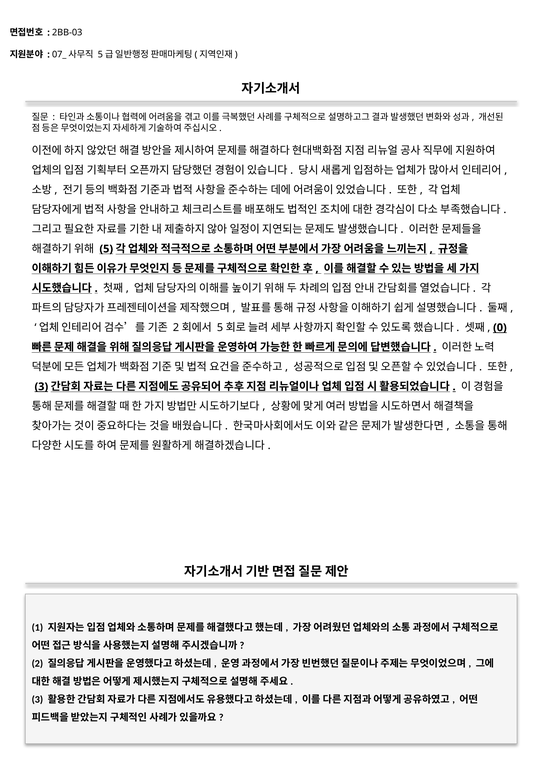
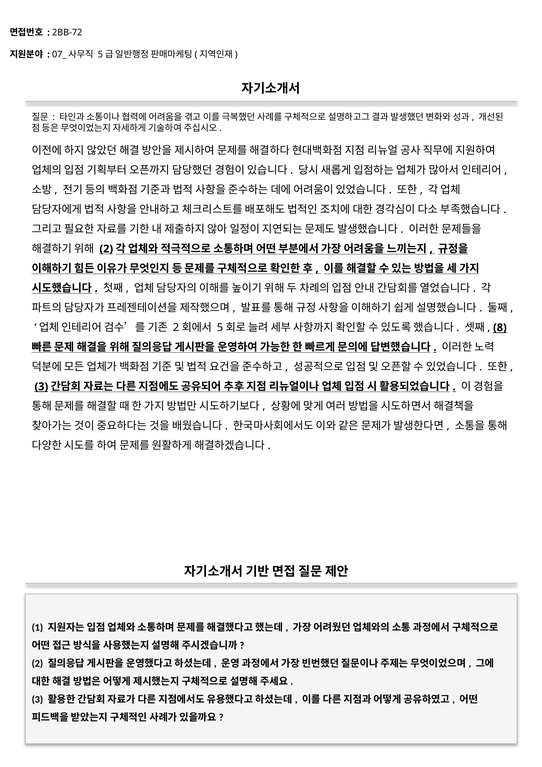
2BB-03: 2BB-03 -> 2BB-72
5 at (106, 249): 5 -> 2
0: 0 -> 8
